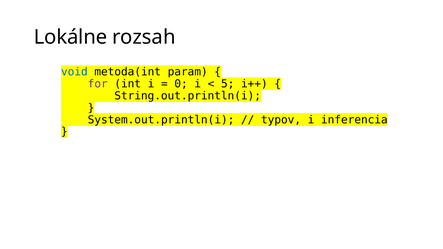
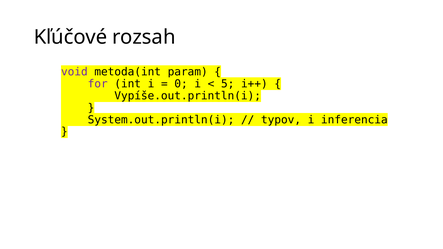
Lokálne: Lokálne -> Kľúčové
void colour: blue -> purple
String.out.println(i: String.out.println(i -> Vypíše.out.println(i
